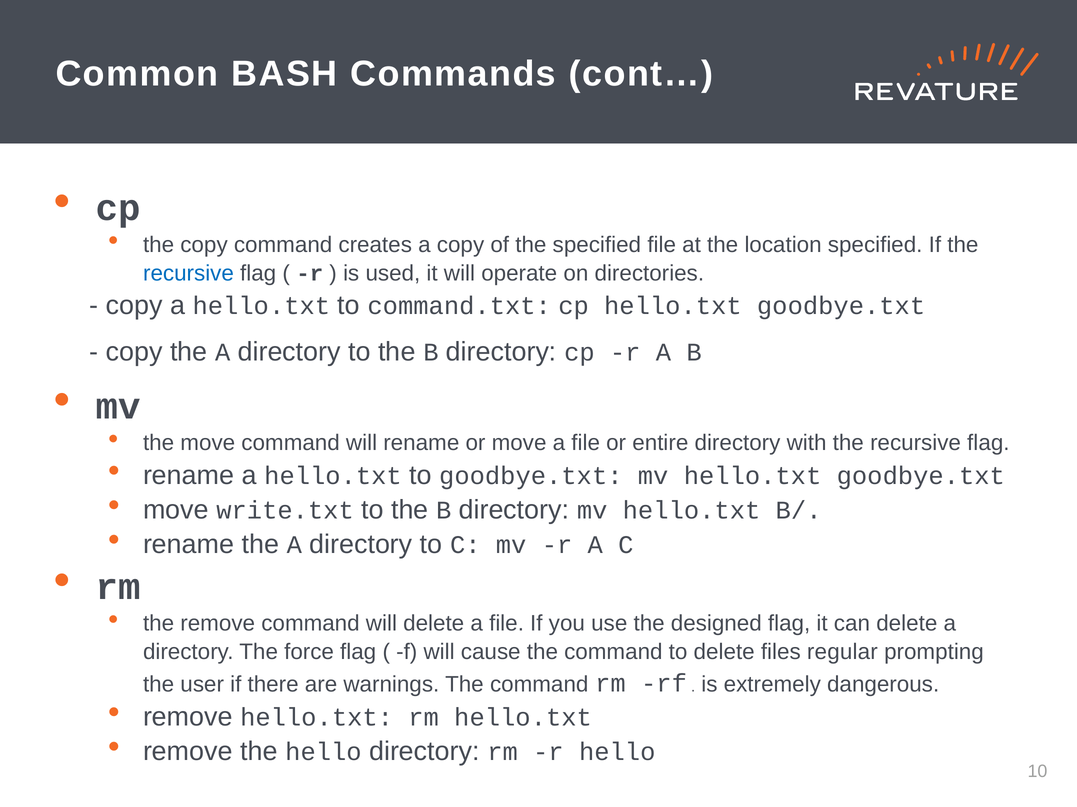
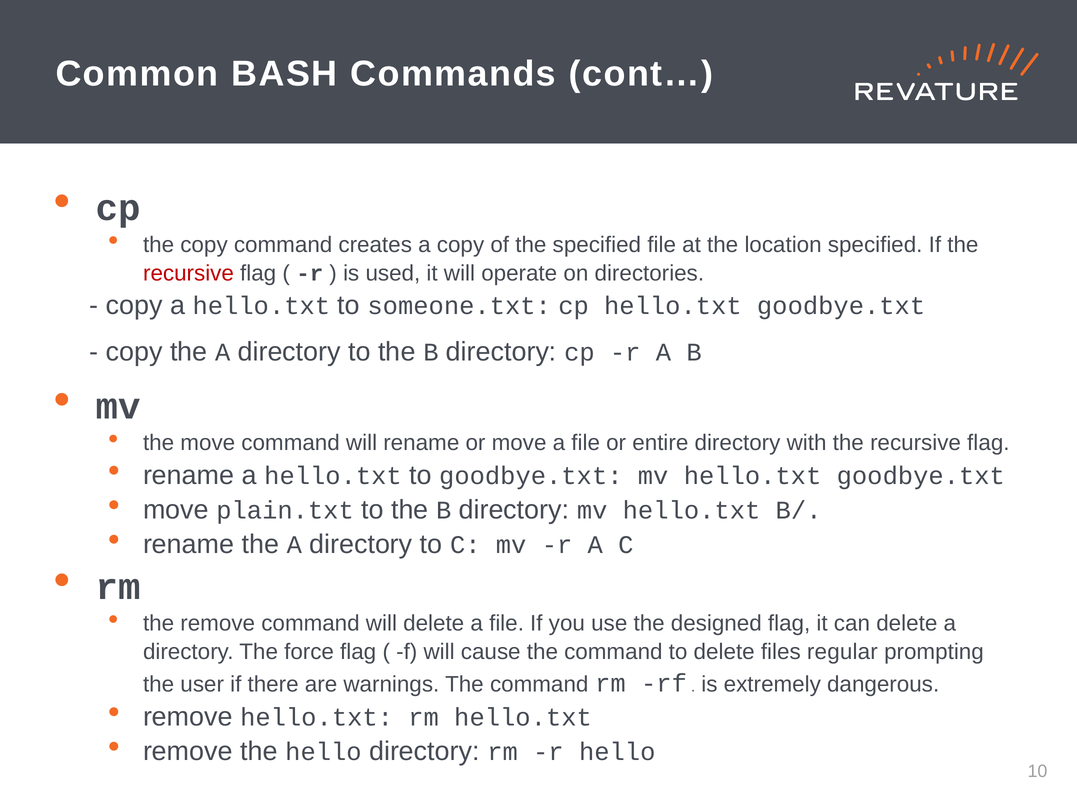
recursive at (188, 274) colour: blue -> red
command.txt: command.txt -> someone.txt
write.txt: write.txt -> plain.txt
